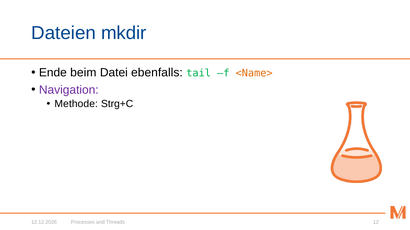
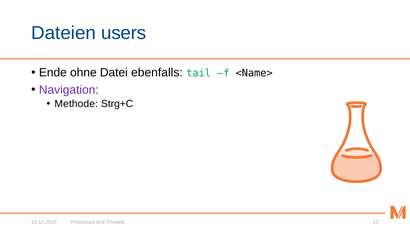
mkdir: mkdir -> users
beim: beim -> ohne
<Name> colour: orange -> black
